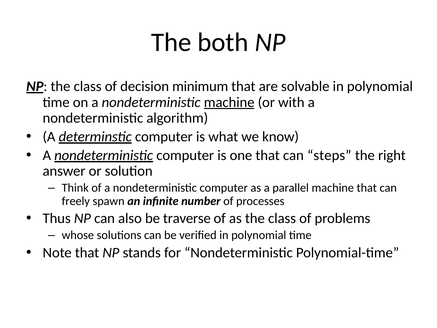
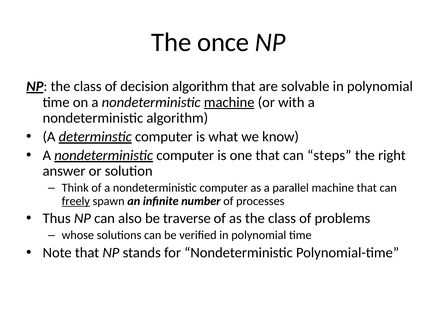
both: both -> once
decision minimum: minimum -> algorithm
freely underline: none -> present
